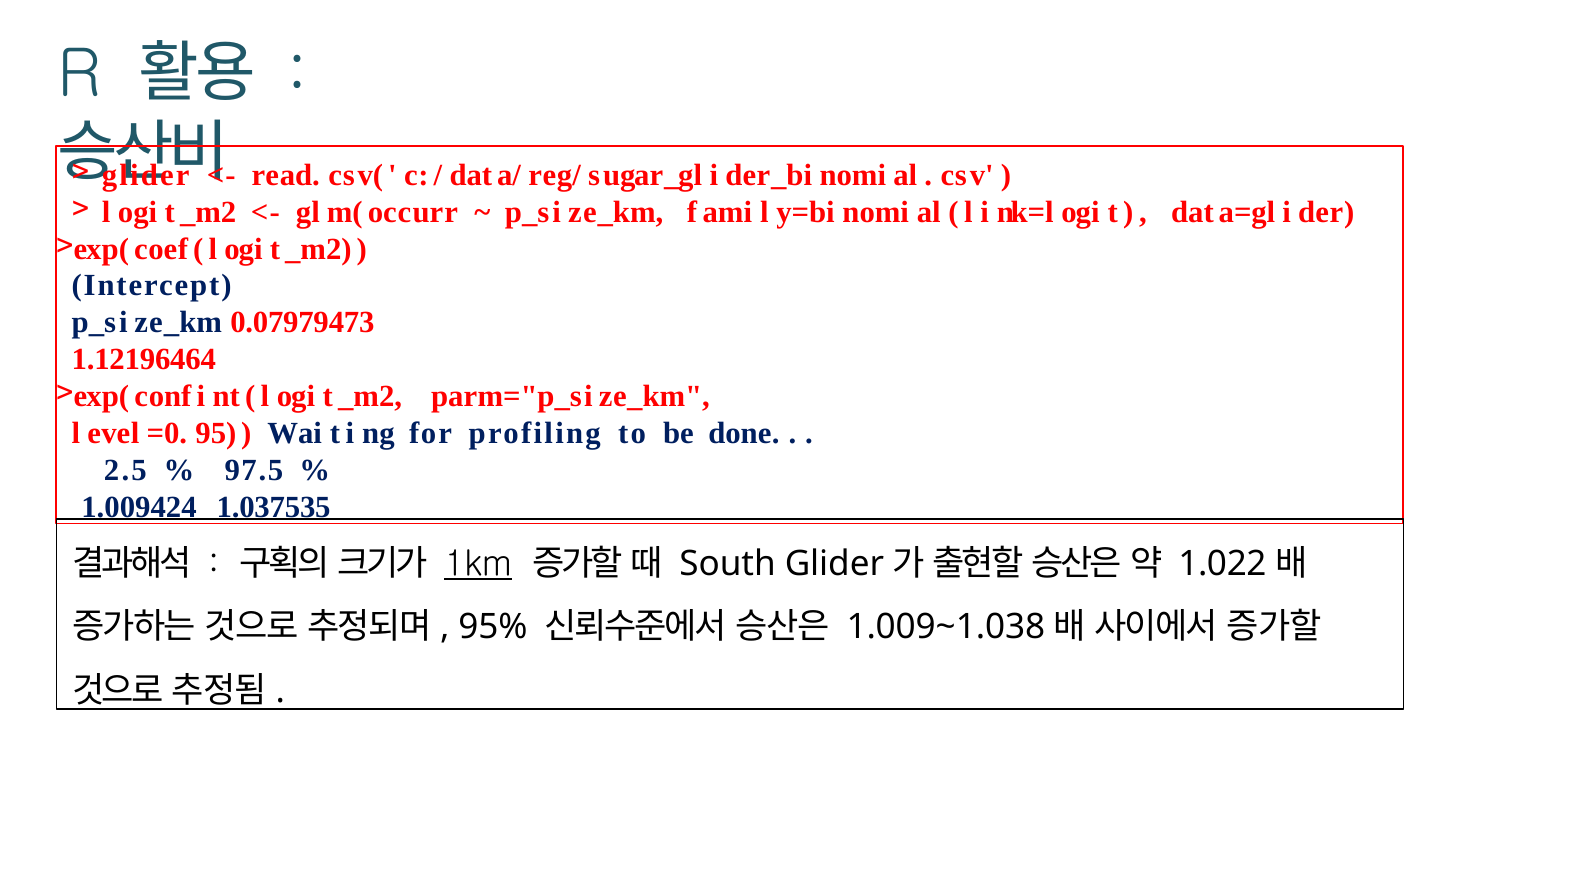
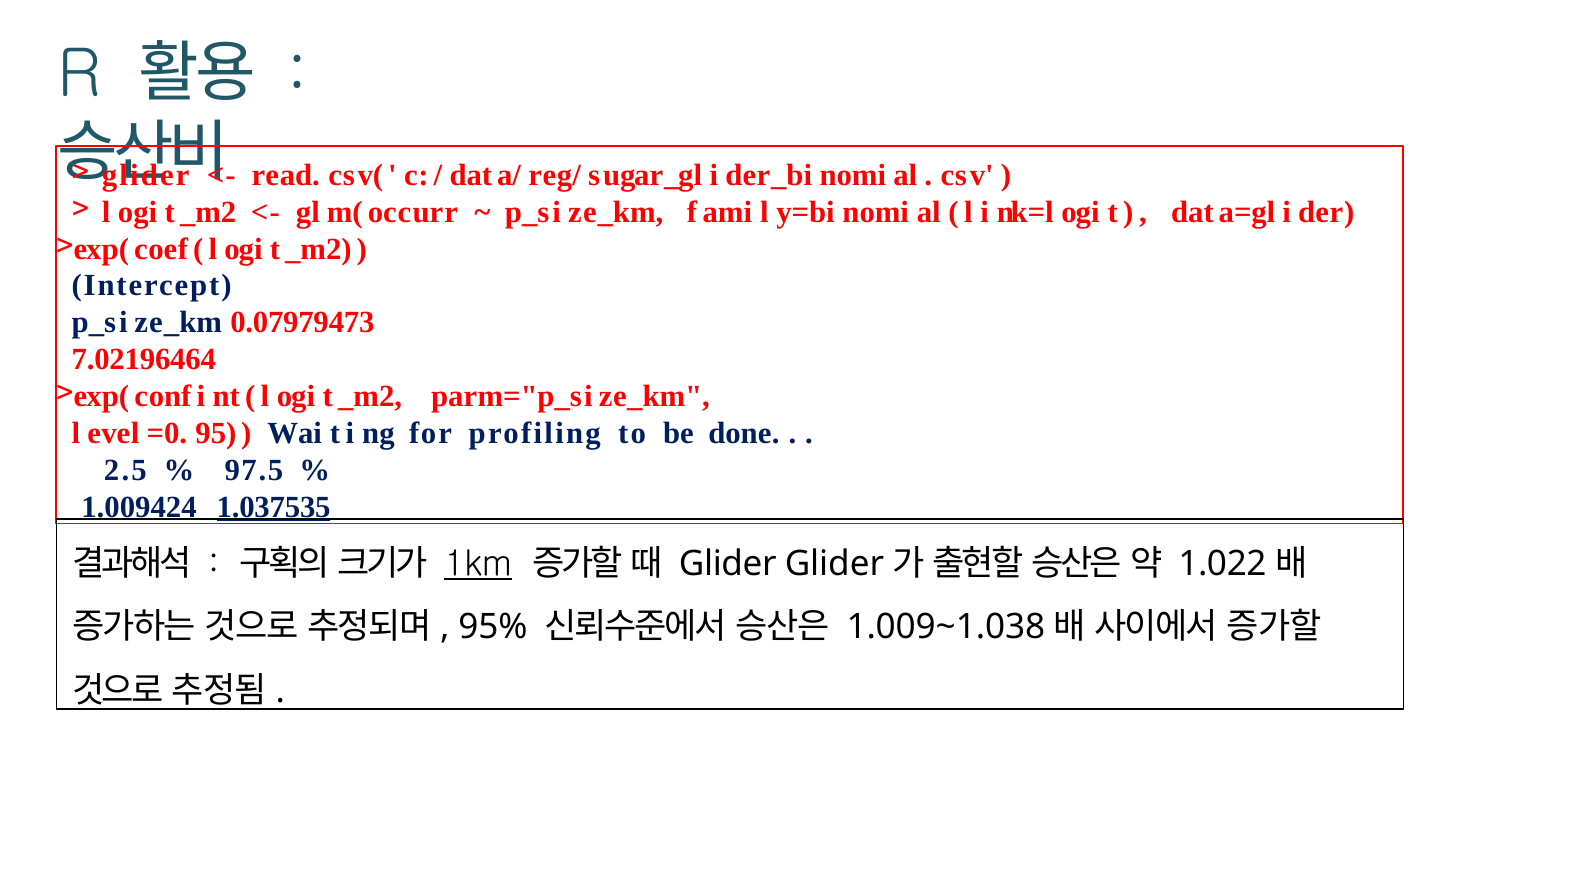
1.12196464: 1.12196464 -> 7.02196464
1.037535 underline: none -> present
South at (728, 564): South -> Glider
